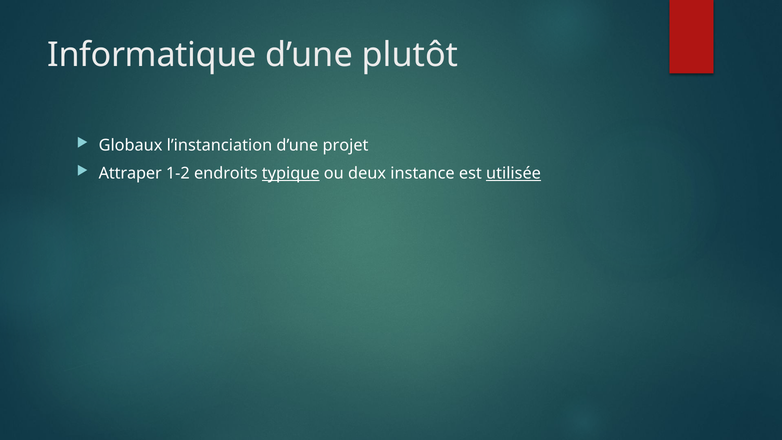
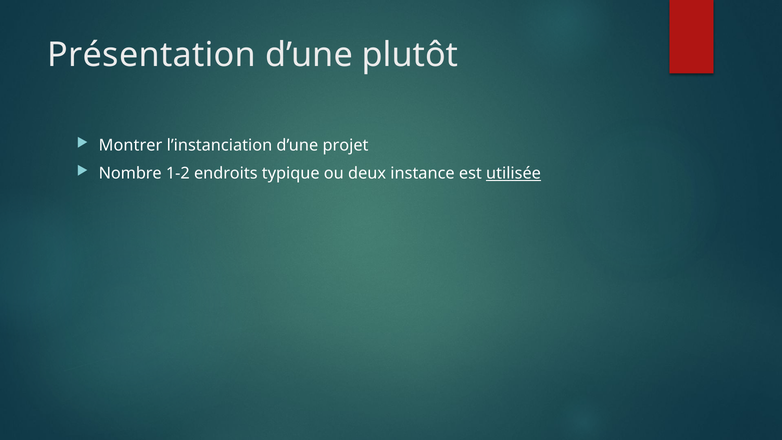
Informatique: Informatique -> Présentation
Globaux: Globaux -> Montrer
Attraper: Attraper -> Nombre
typique underline: present -> none
